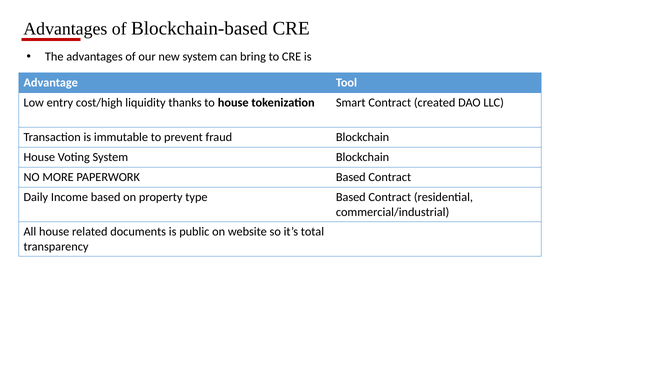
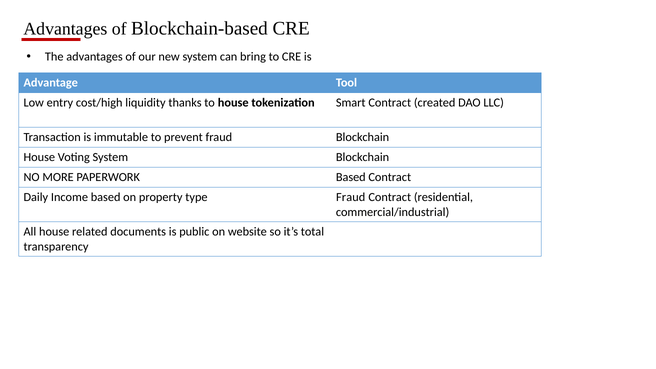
type Based: Based -> Fraud
